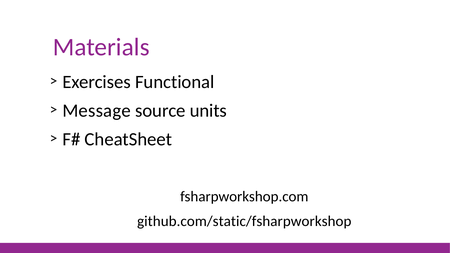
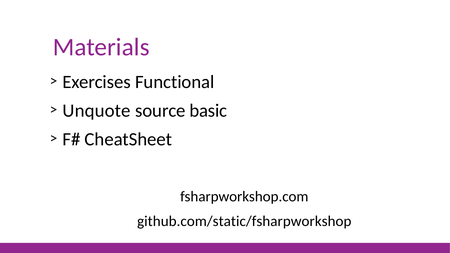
Message: Message -> Unquote
units: units -> basic
